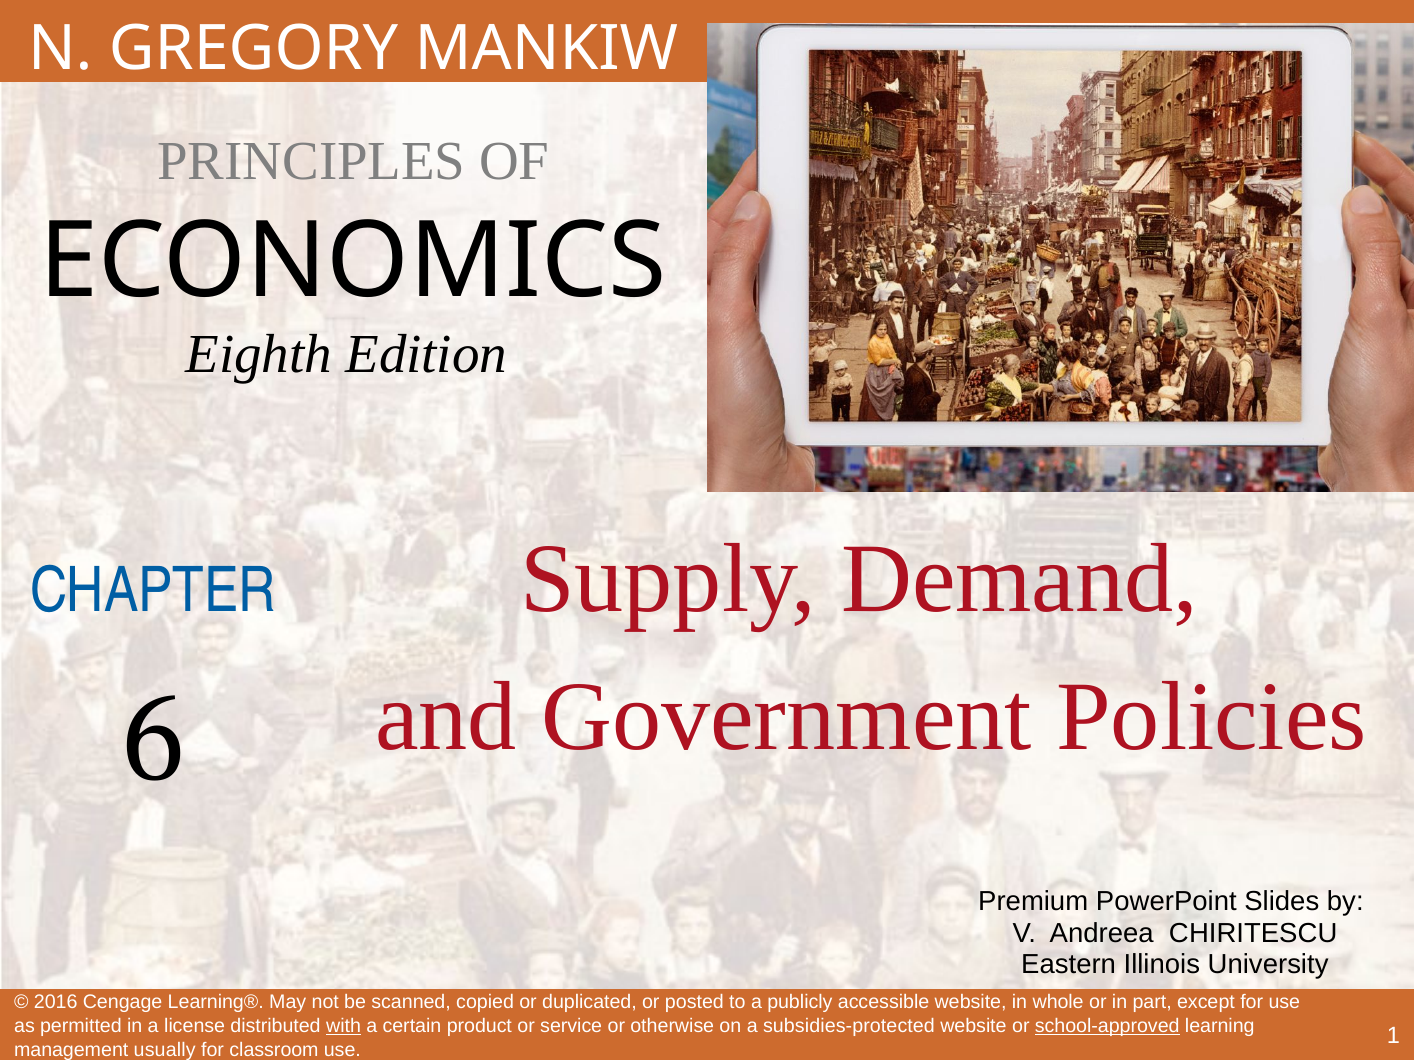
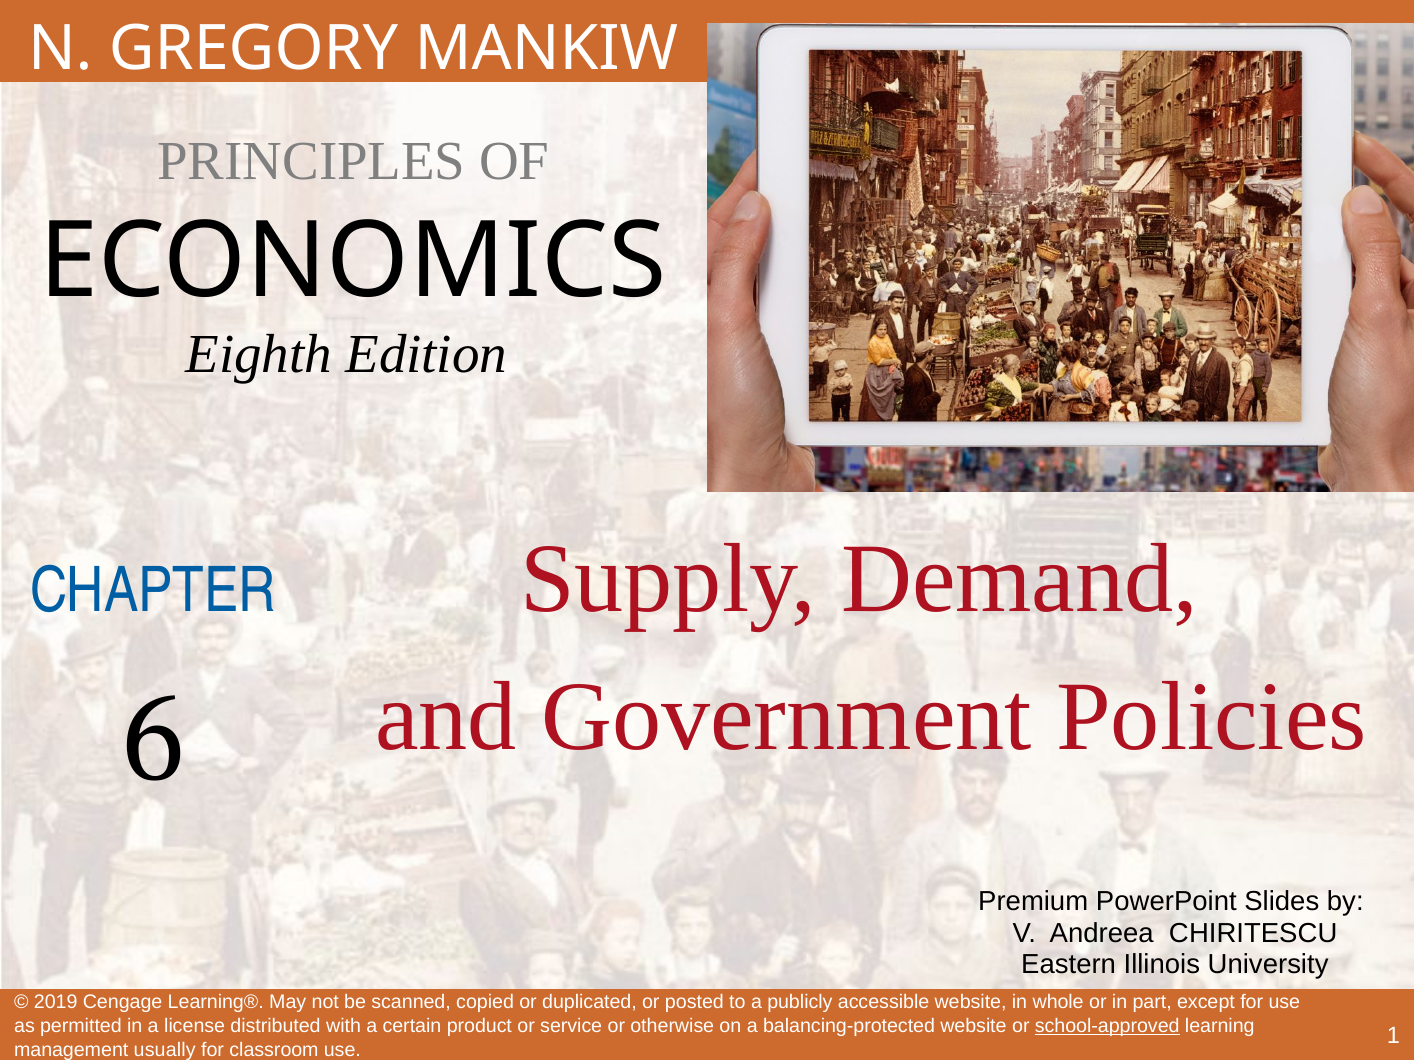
2016: 2016 -> 2019
with underline: present -> none
subsidies-protected: subsidies-protected -> balancing-protected
